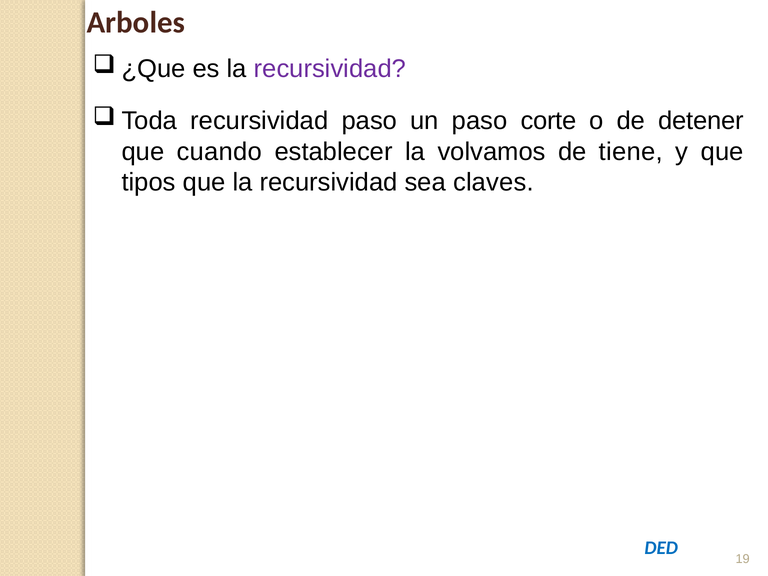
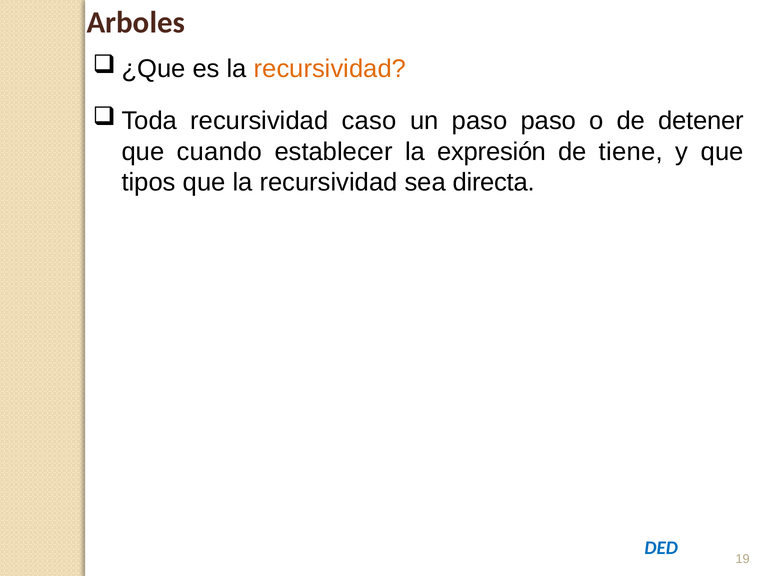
recursividad at (330, 69) colour: purple -> orange
recursividad paso: paso -> caso
paso corte: corte -> paso
volvamos: volvamos -> expresión
claves: claves -> directa
